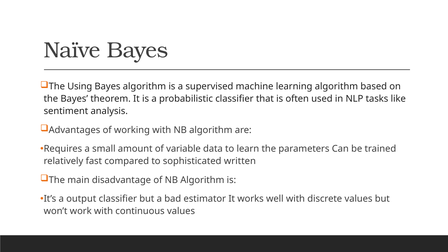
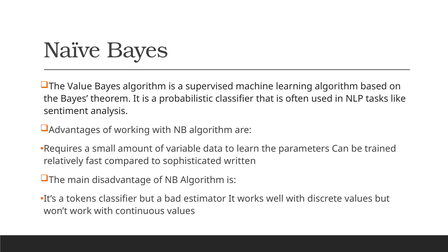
Using: Using -> Value
output: output -> tokens
